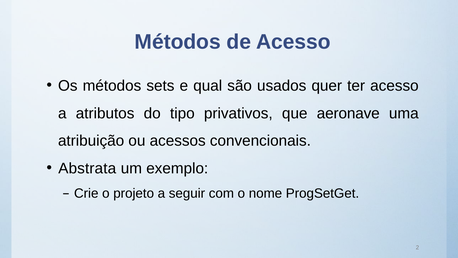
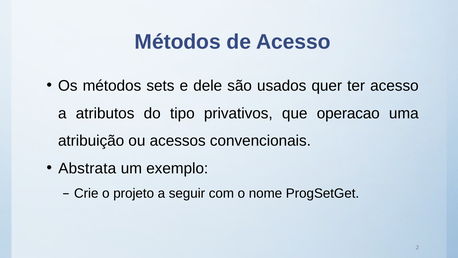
qual: qual -> dele
aeronave: aeronave -> operacao
